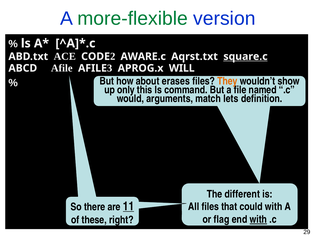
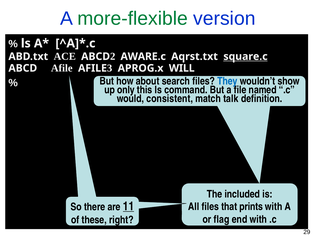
ACE CODE: CODE -> ABCD
erases: erases -> search
They colour: orange -> blue
arguments: arguments -> consistent
lets: lets -> talk
different: different -> included
could: could -> prints
with at (258, 219) underline: present -> none
